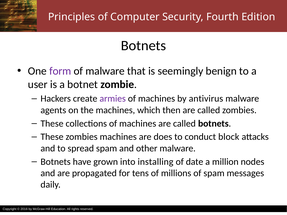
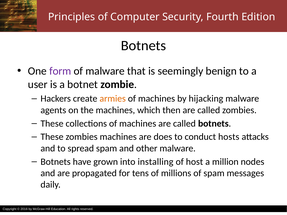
armies colour: purple -> orange
antivirus: antivirus -> hijacking
block: block -> hosts
date: date -> host
